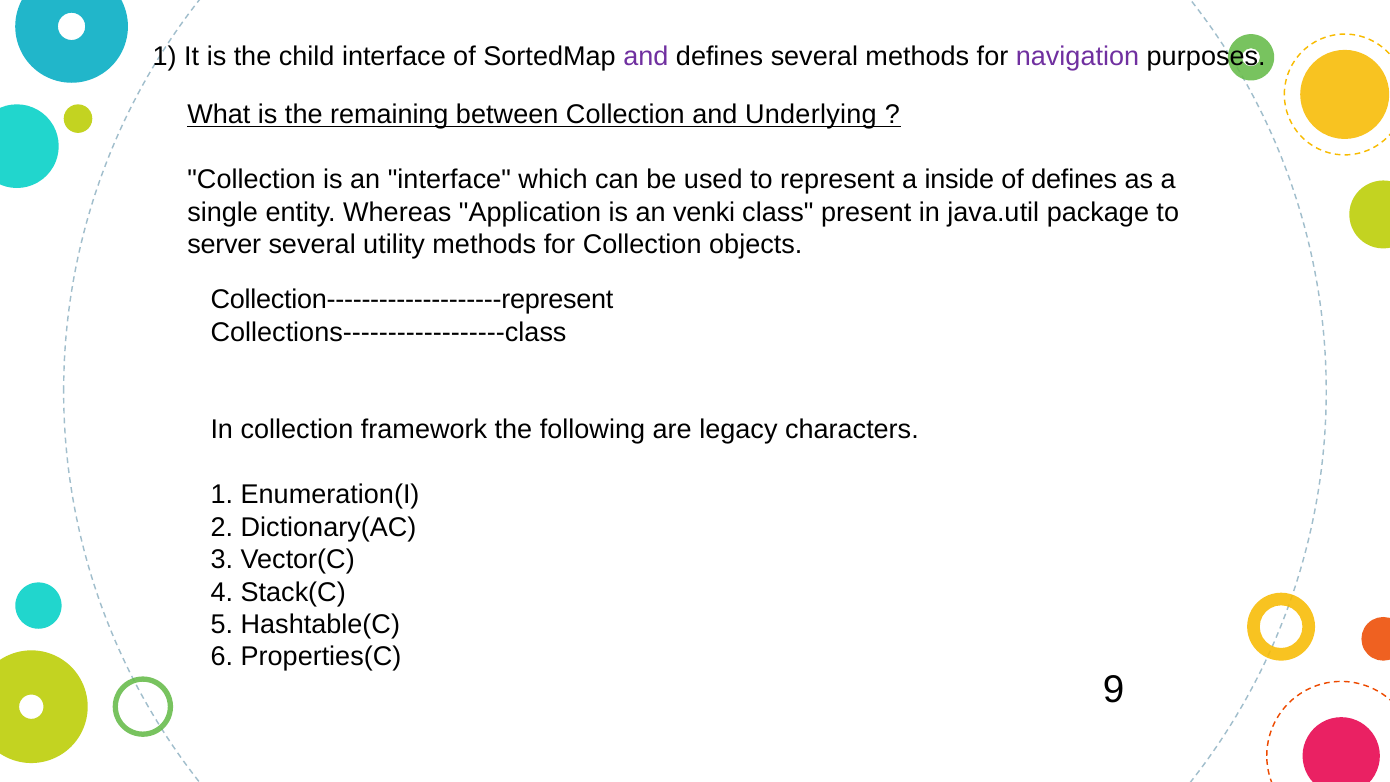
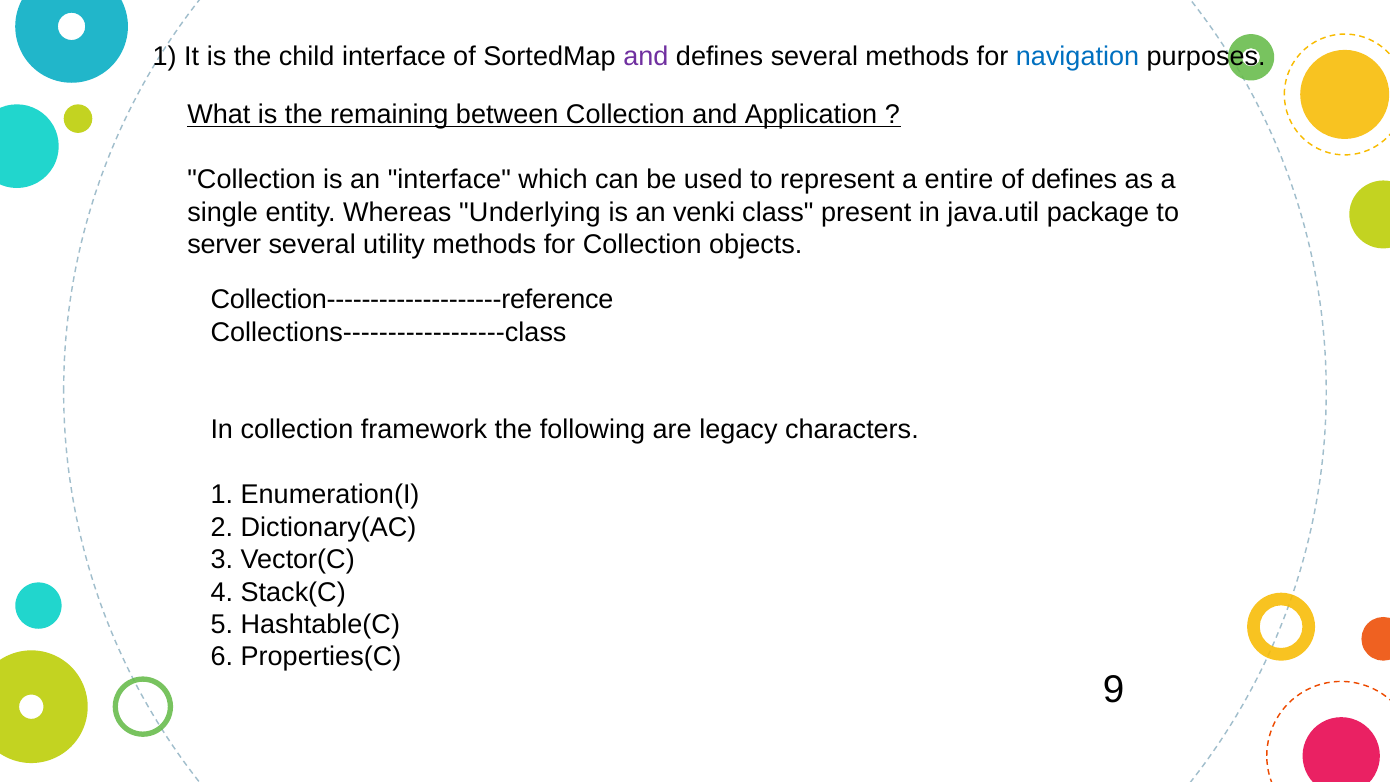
navigation colour: purple -> blue
Underlying: Underlying -> Application
inside: inside -> entire
Application: Application -> Underlying
Collection--------------------represent: Collection--------------------represent -> Collection--------------------reference
